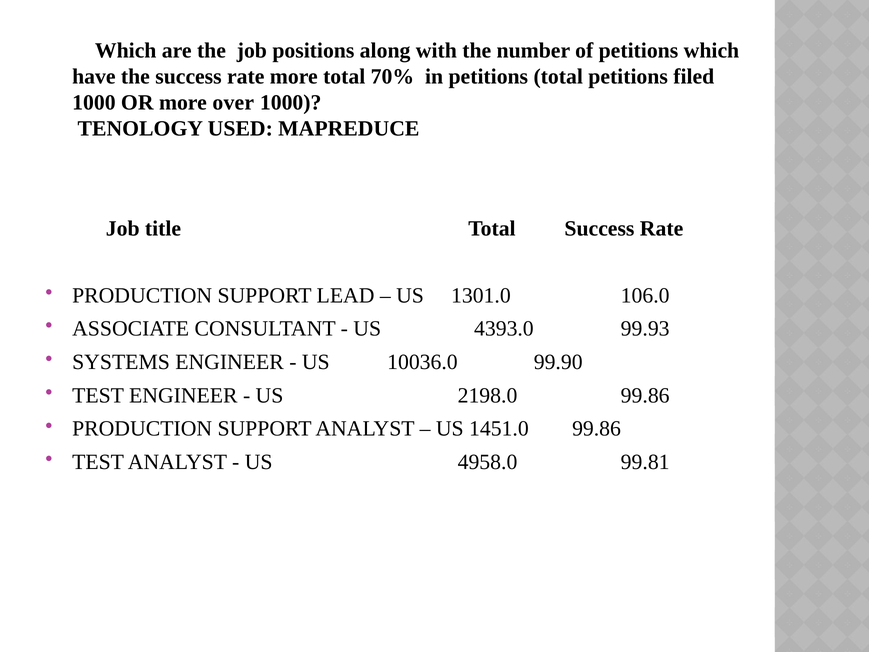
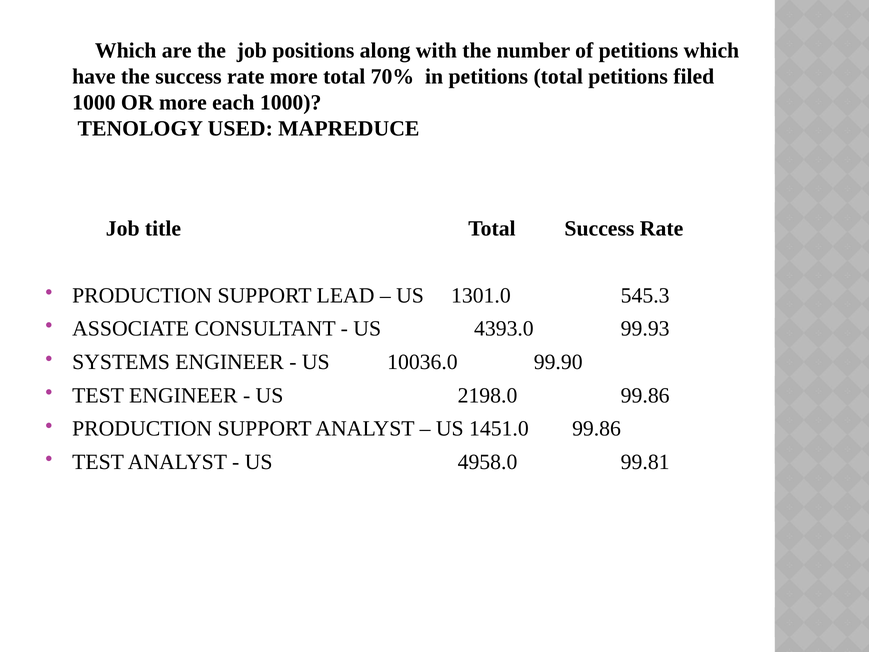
over: over -> each
106.0: 106.0 -> 545.3
